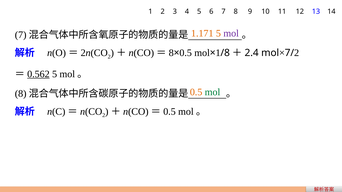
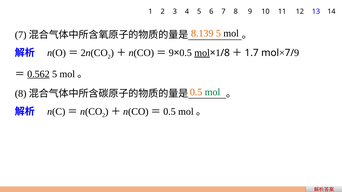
1.171: 1.171 -> 8.139
mol at (231, 33) colour: purple -> black
8 at (171, 53): 8 -> 9
mol at (202, 53) underline: none -> present
2.4: 2.4 -> 1.7
2 at (297, 53): 2 -> 9
